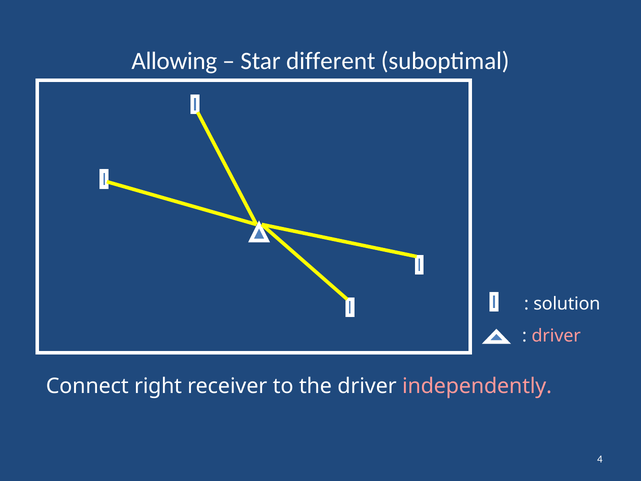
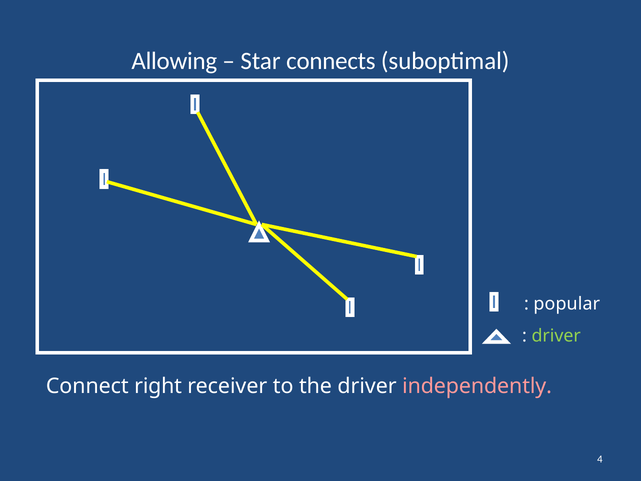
different: different -> connects
solution: solution -> popular
driver at (556, 336) colour: pink -> light green
